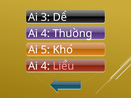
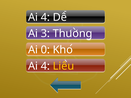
3 at (45, 17): 3 -> 4
4 at (45, 34): 4 -> 3
5: 5 -> 0
Liêu colour: pink -> yellow
